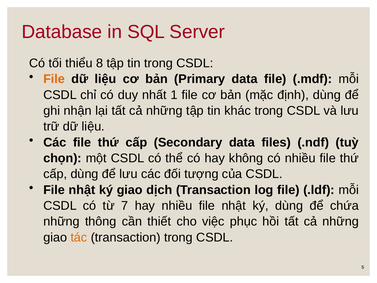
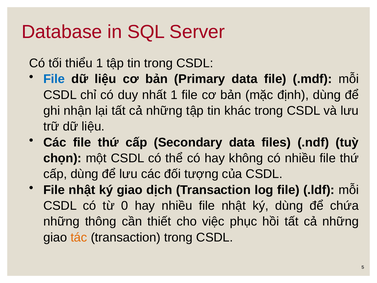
thiểu 8: 8 -> 1
File at (54, 79) colour: orange -> blue
7: 7 -> 0
